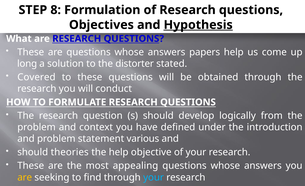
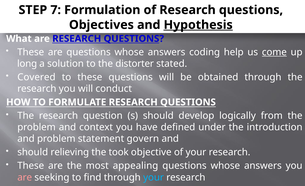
8: 8 -> 7
papers: papers -> coding
come underline: none -> present
various: various -> govern
theories: theories -> relieving
the help: help -> took
are at (25, 177) colour: yellow -> pink
